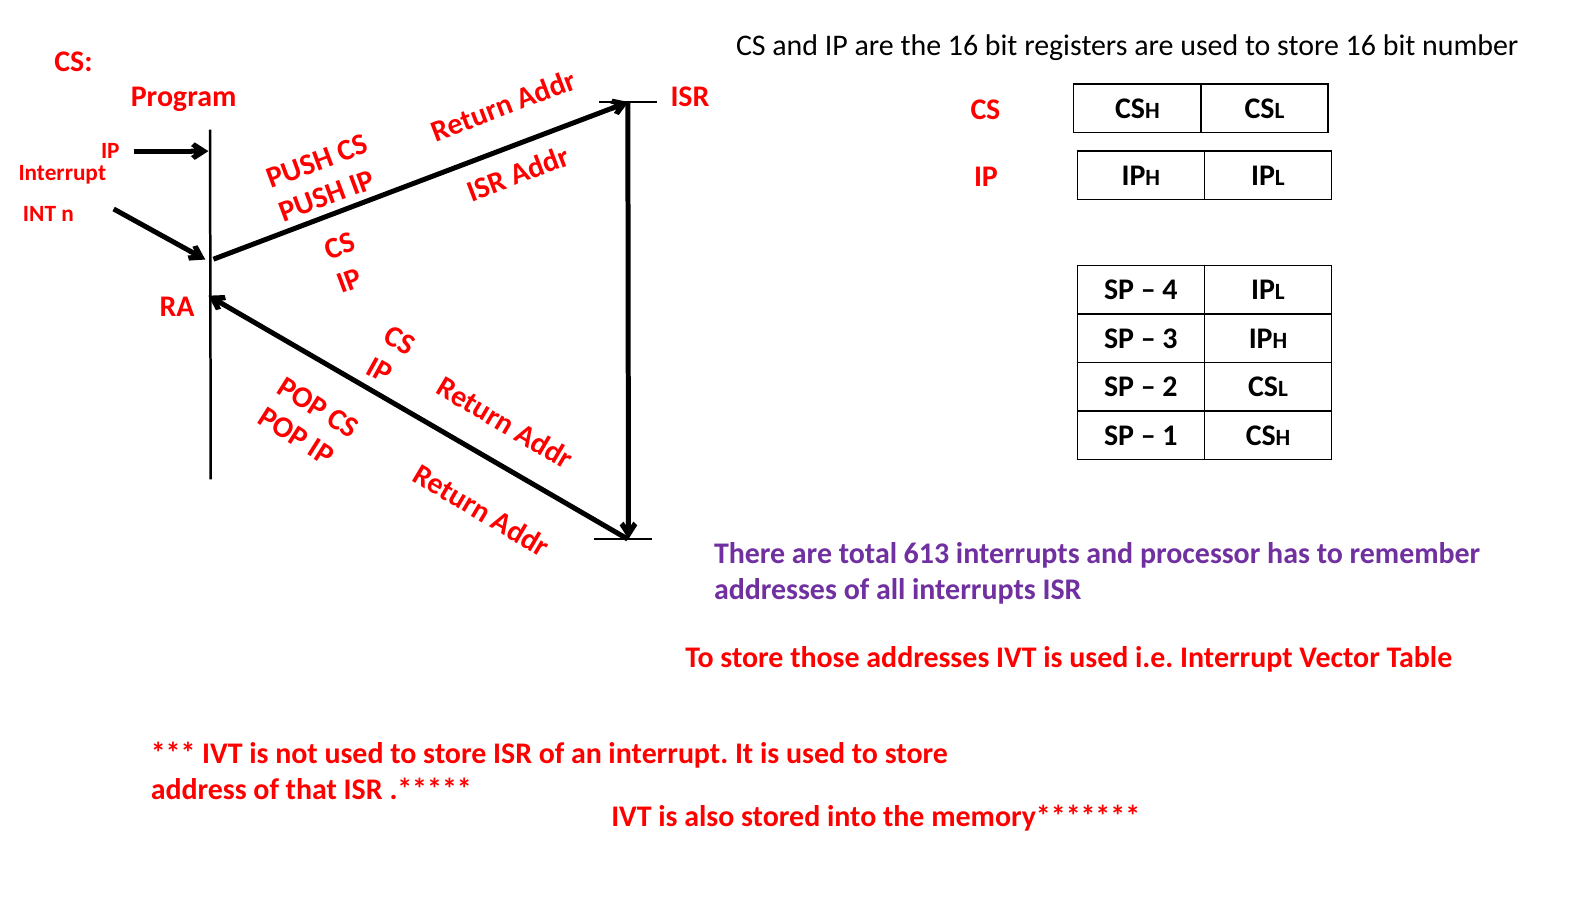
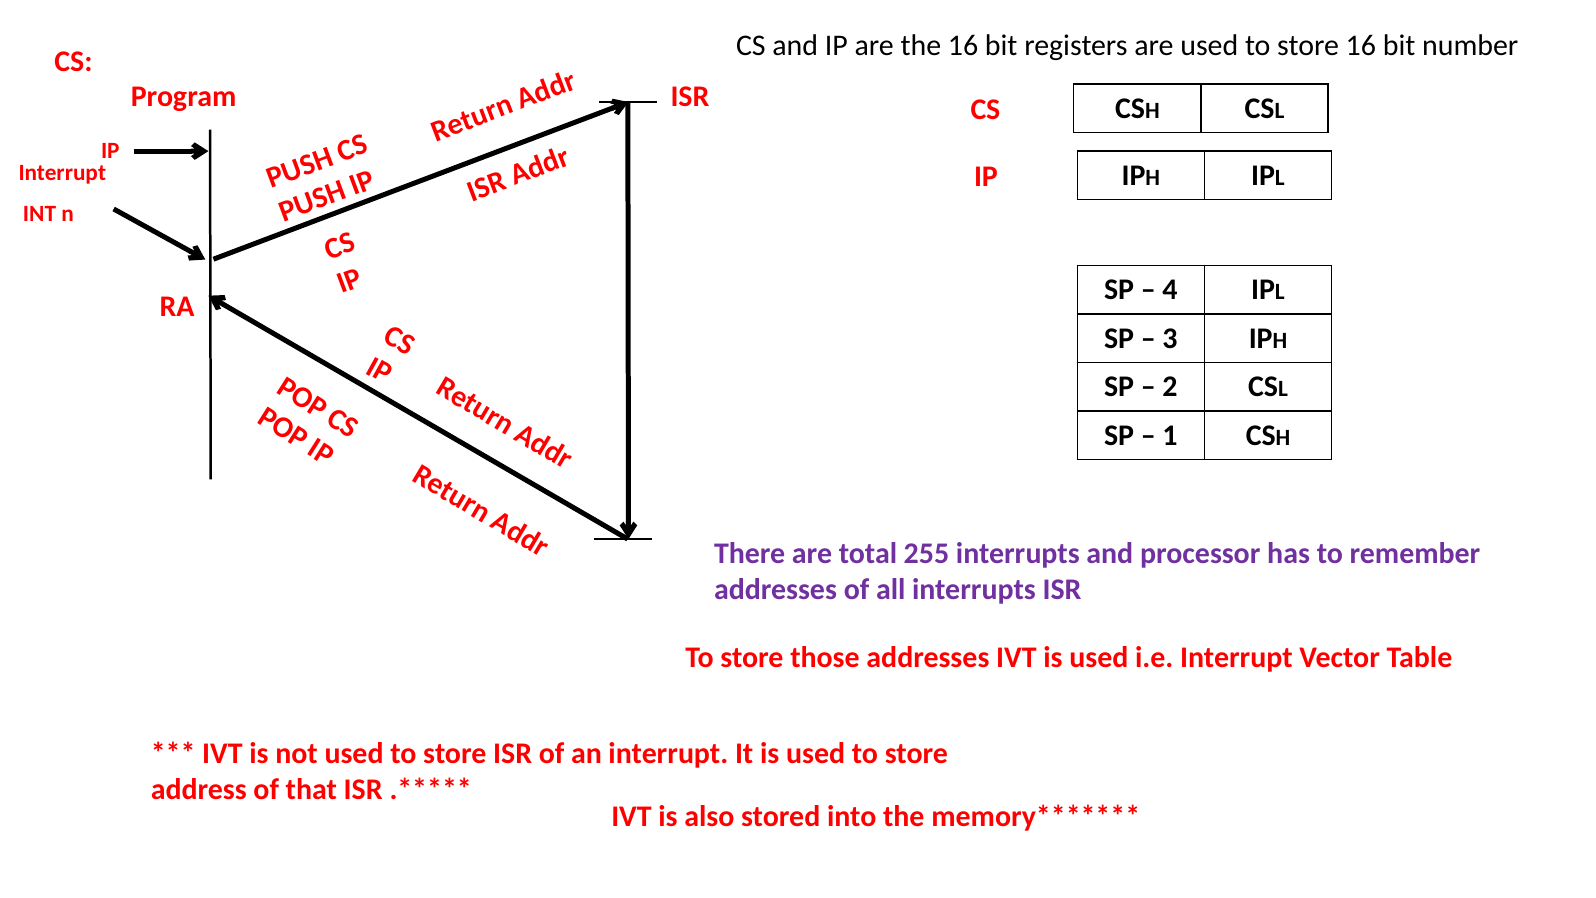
613: 613 -> 255
